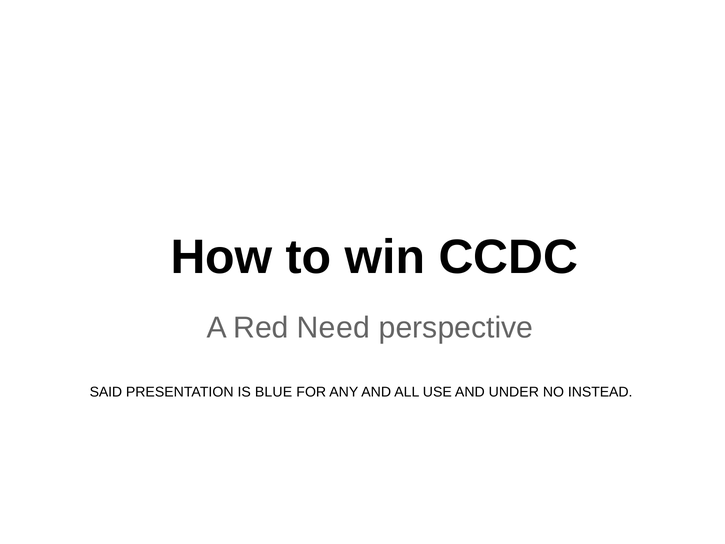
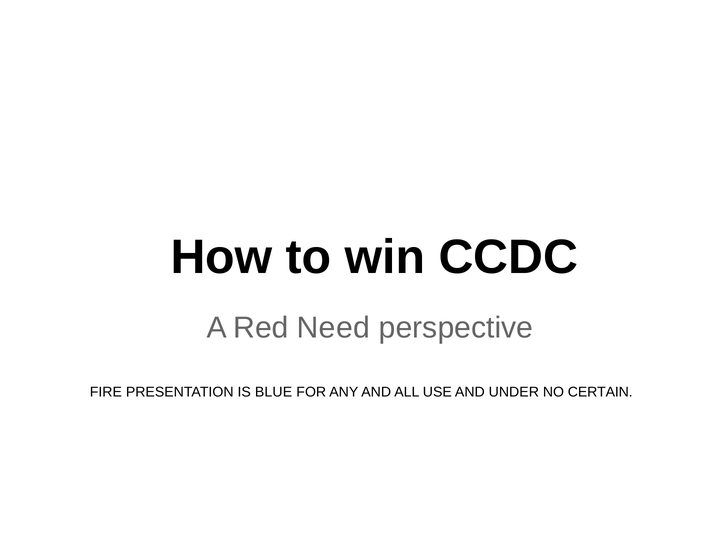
SAID: SAID -> FIRE
INSTEAD: INSTEAD -> CERTAIN
